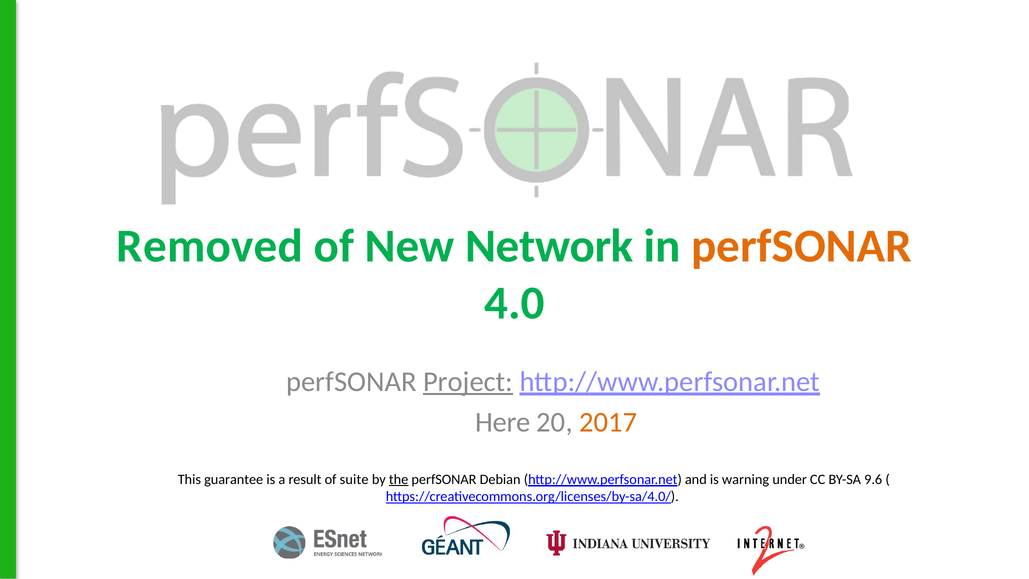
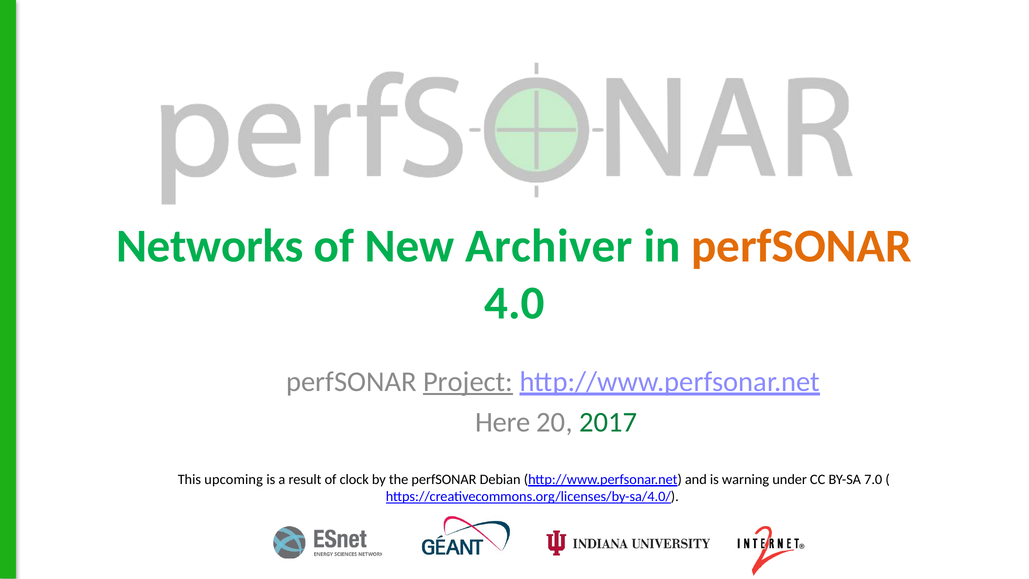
Removed: Removed -> Networks
Network: Network -> Archiver
2017 colour: orange -> green
guarantee: guarantee -> upcoming
suite: suite -> clock
the underline: present -> none
9.6: 9.6 -> 7.0
